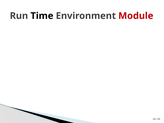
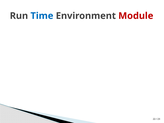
Time colour: black -> blue
